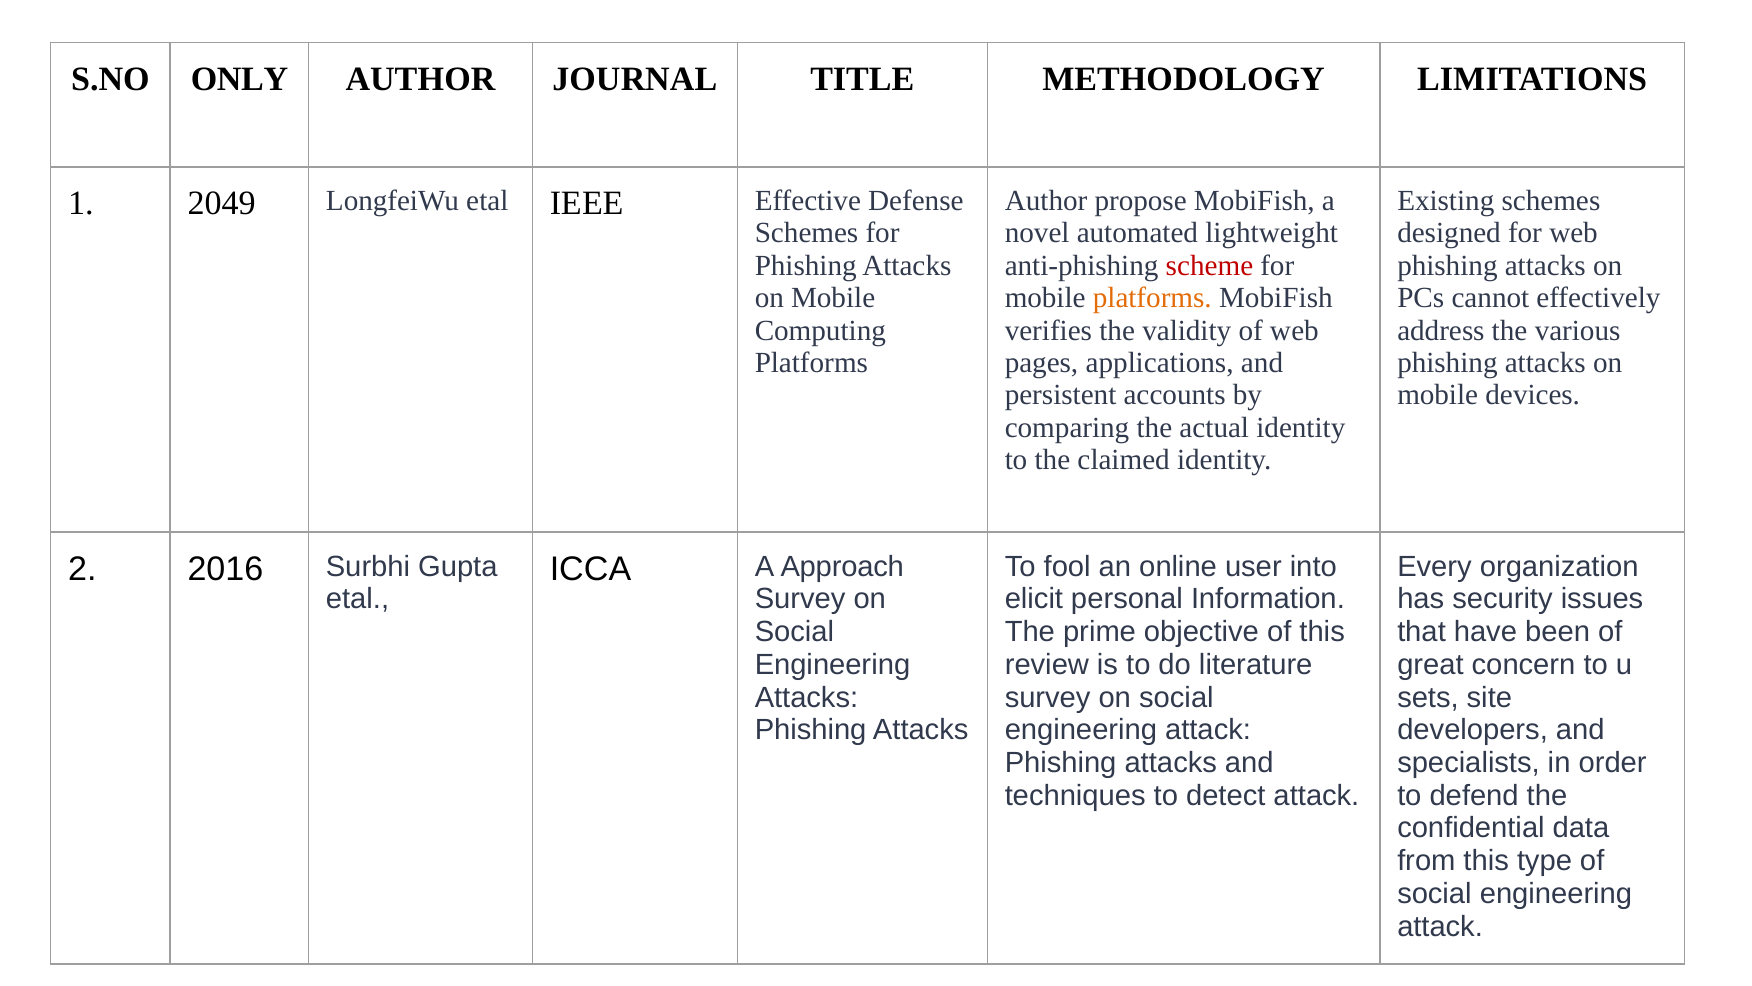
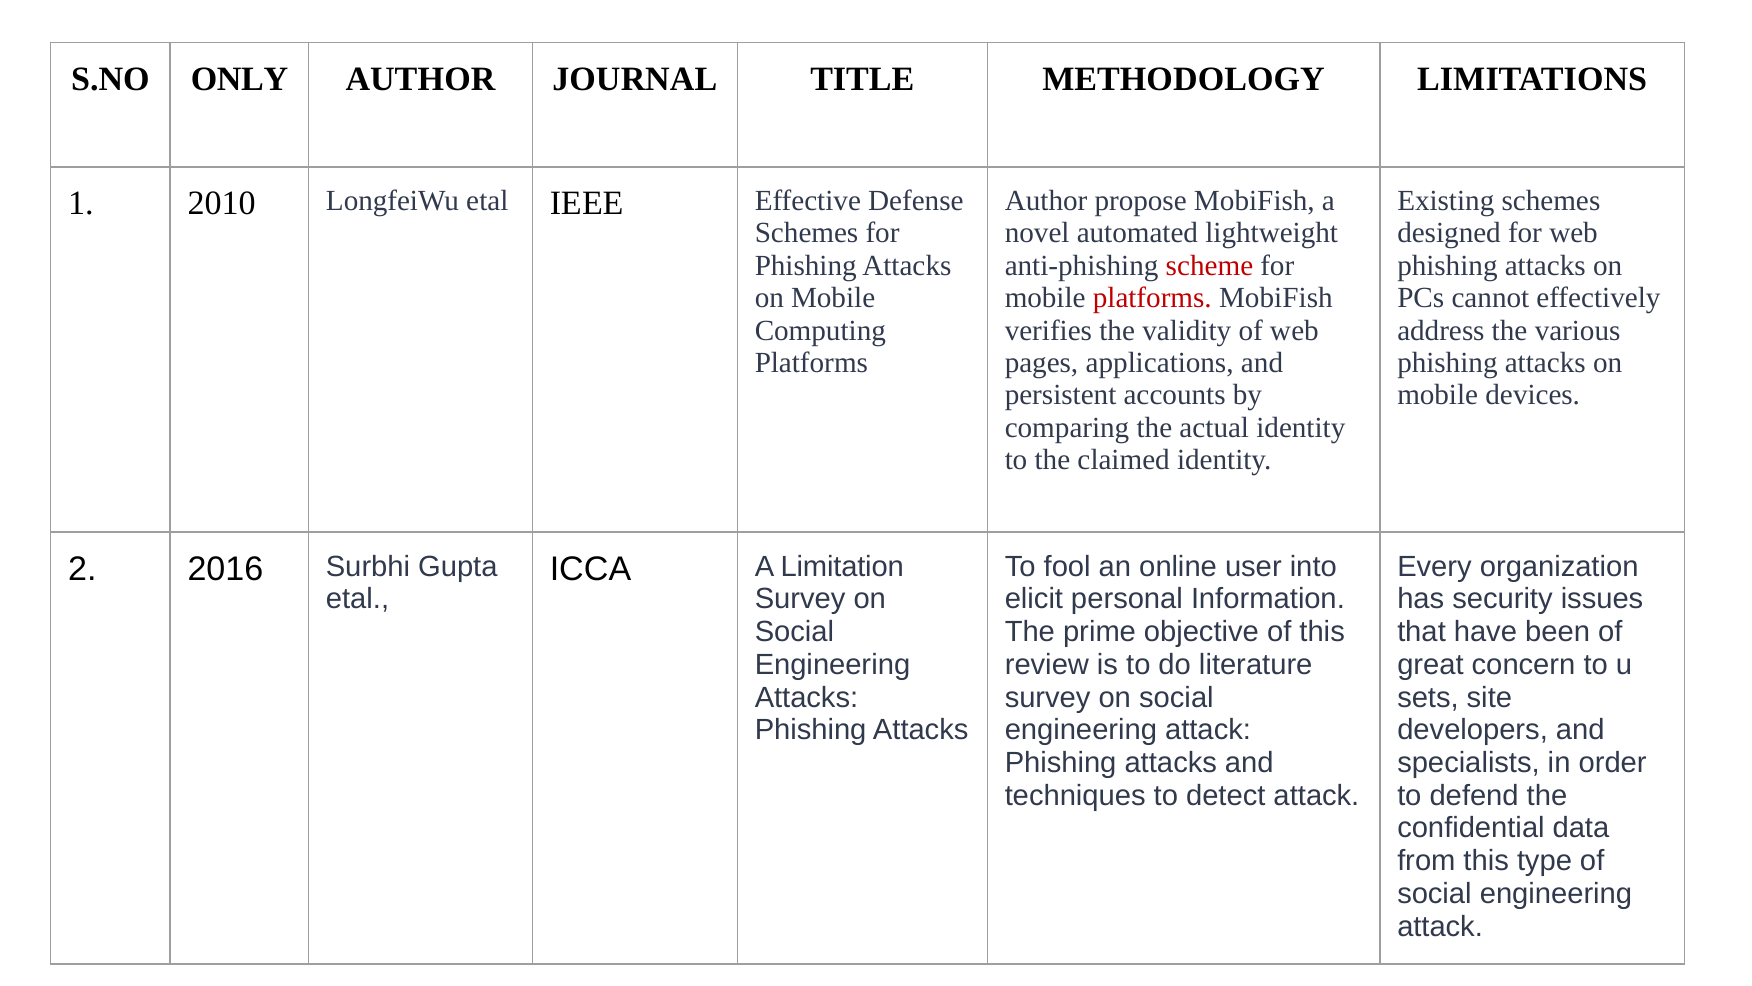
2049: 2049 -> 2010
platforms at (1152, 298) colour: orange -> red
Approach: Approach -> Limitation
